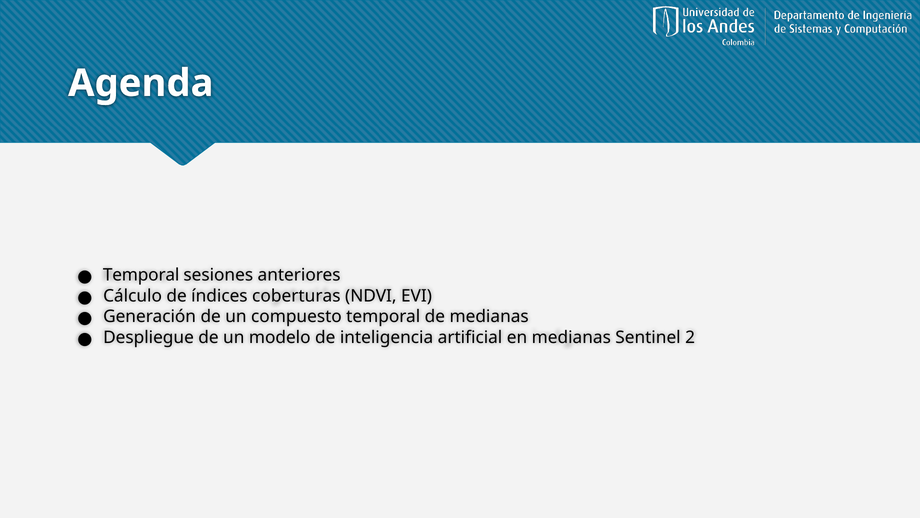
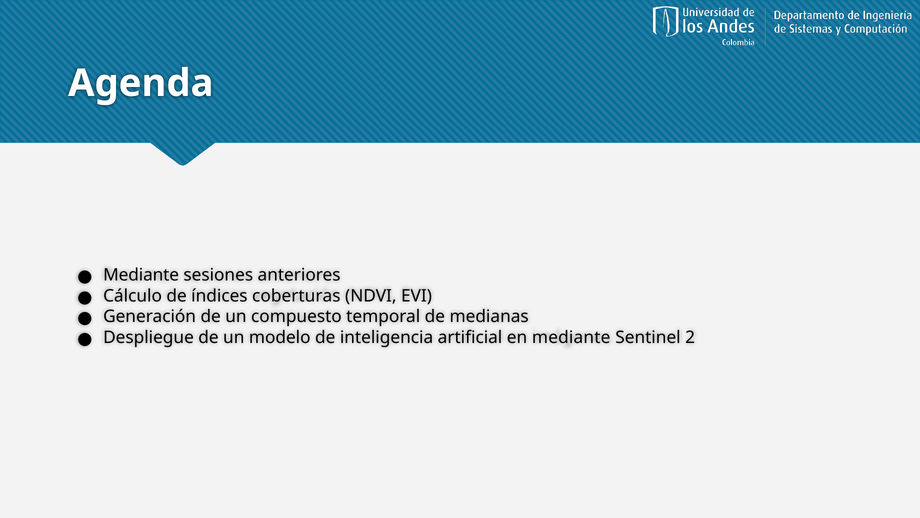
Temporal at (141, 275): Temporal -> Mediante
en medianas: medianas -> mediante
